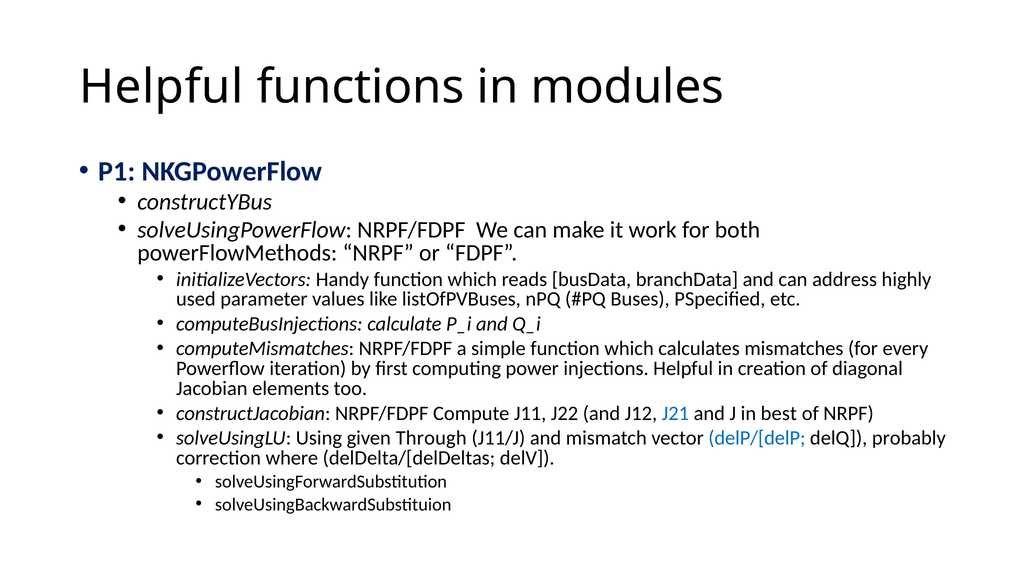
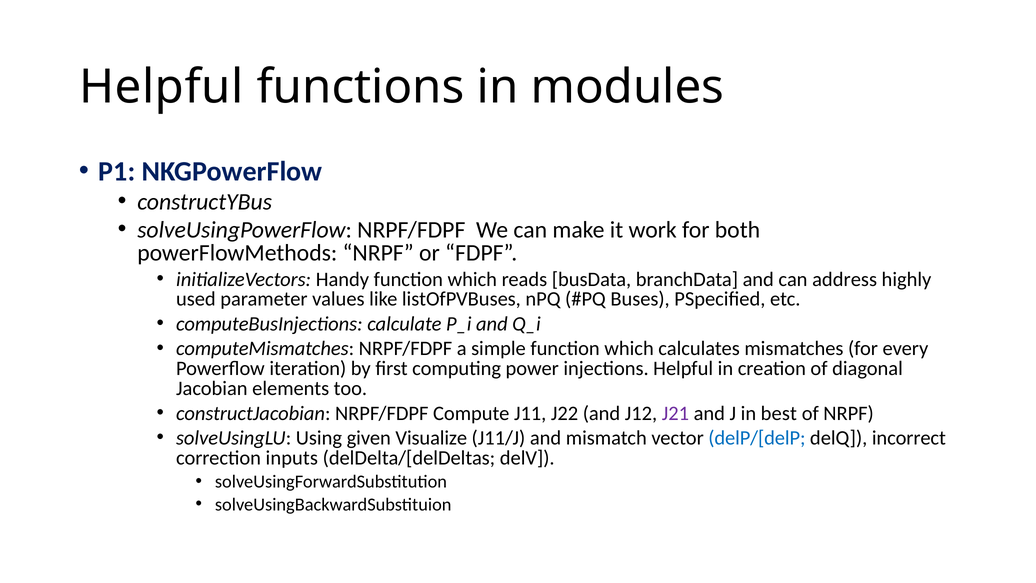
J21 colour: blue -> purple
Through: Through -> Visualize
probably: probably -> incorrect
where: where -> inputs
